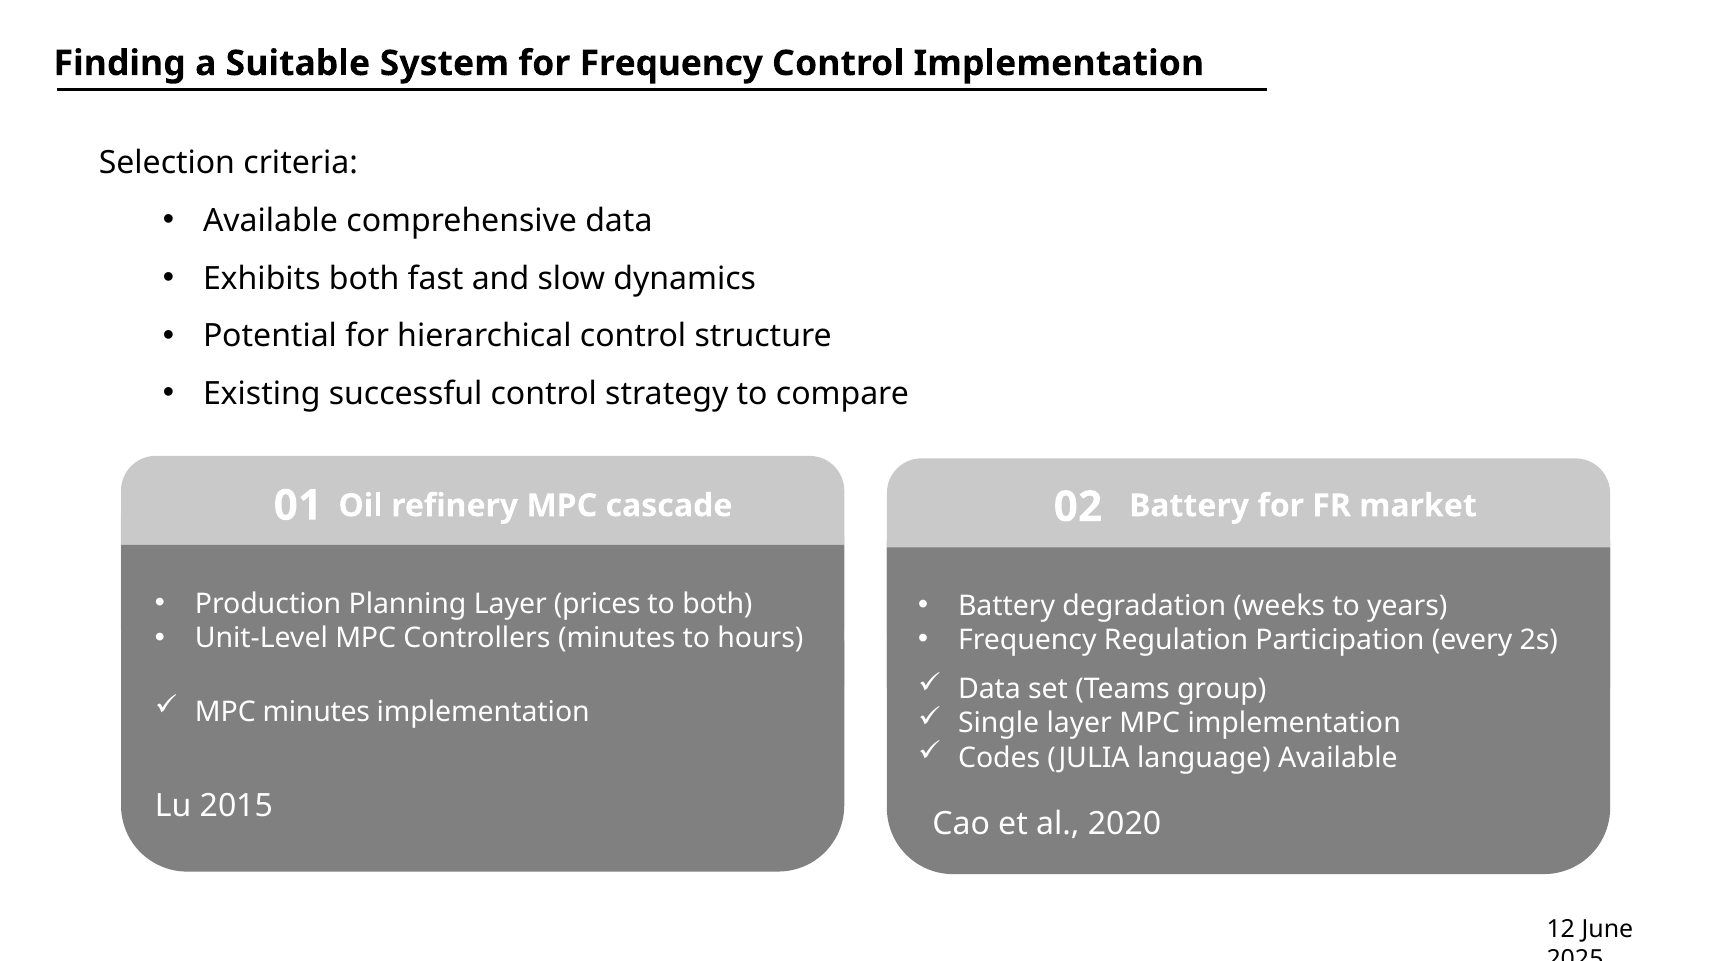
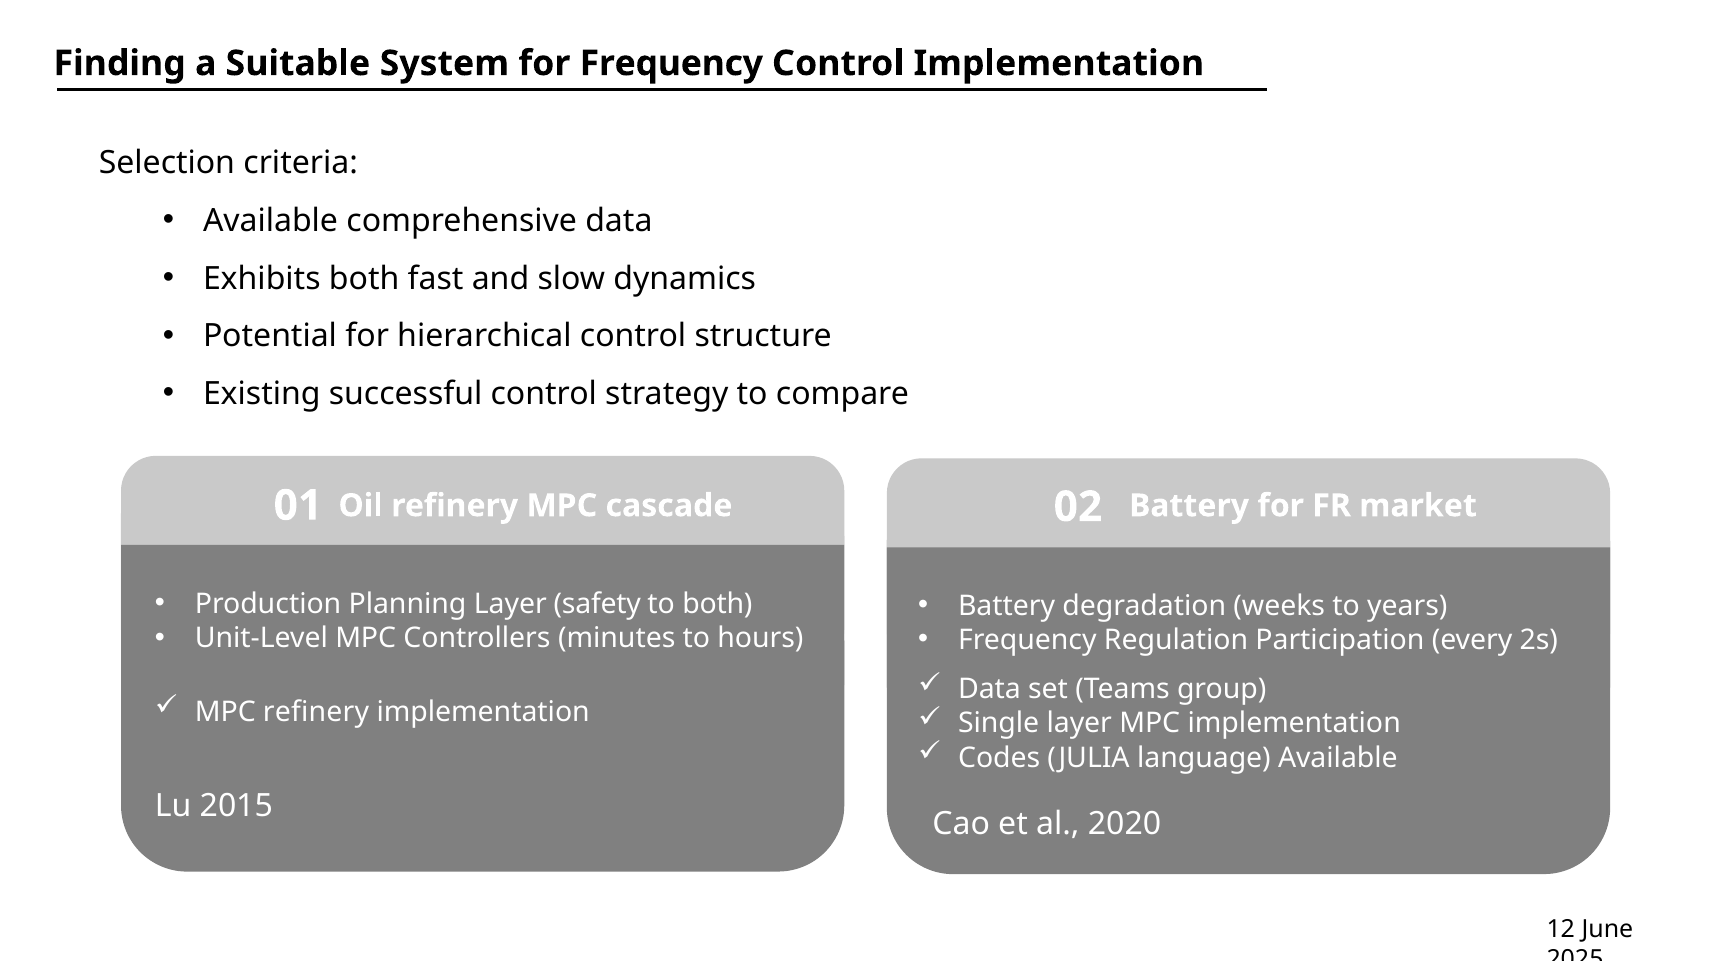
prices: prices -> safety
MPC minutes: minutes -> refinery
